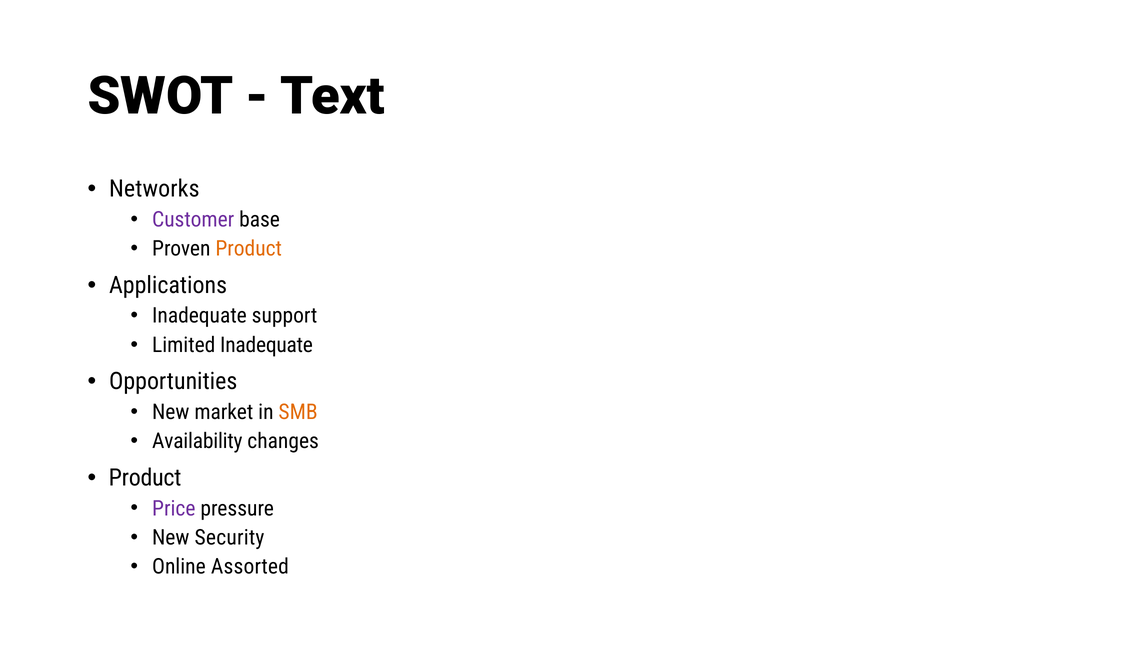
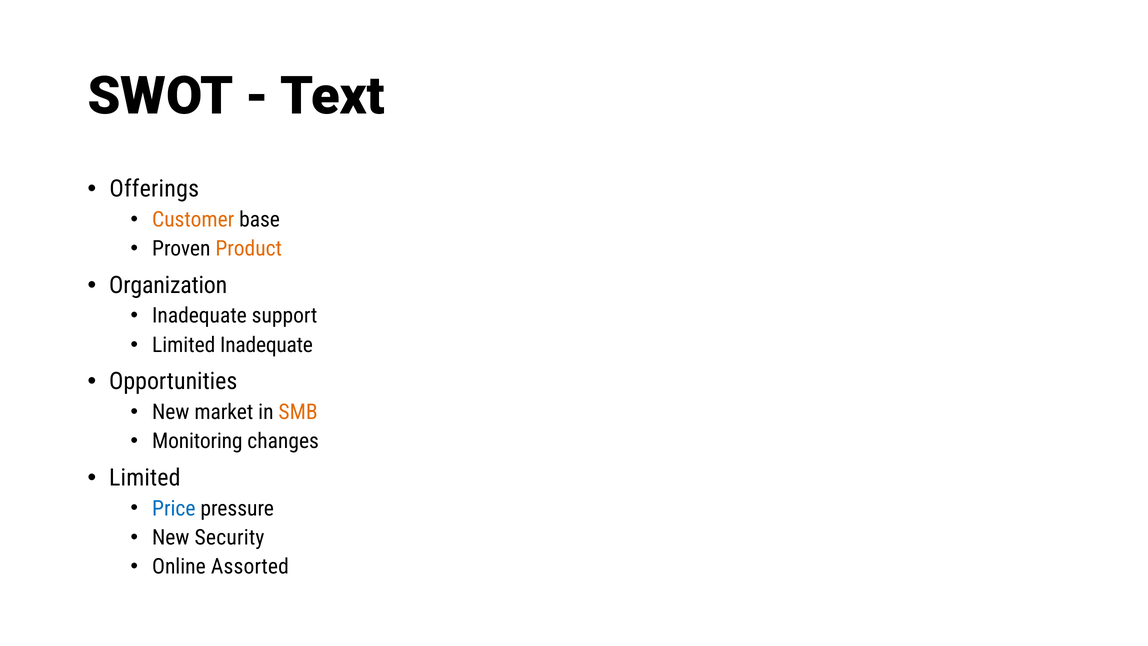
Networks: Networks -> Offerings
Customer colour: purple -> orange
Applications: Applications -> Organization
Availability: Availability -> Monitoring
Product at (145, 478): Product -> Limited
Price colour: purple -> blue
